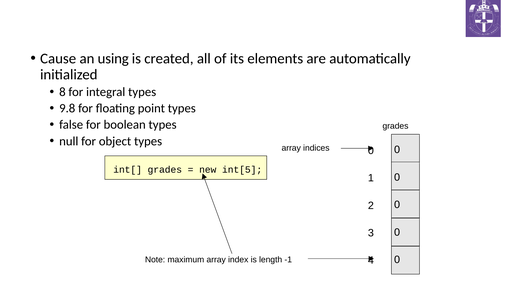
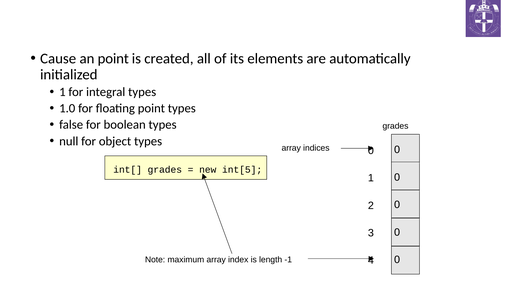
an using: using -> point
8 at (62, 92): 8 -> 1
9.8: 9.8 -> 1.0
